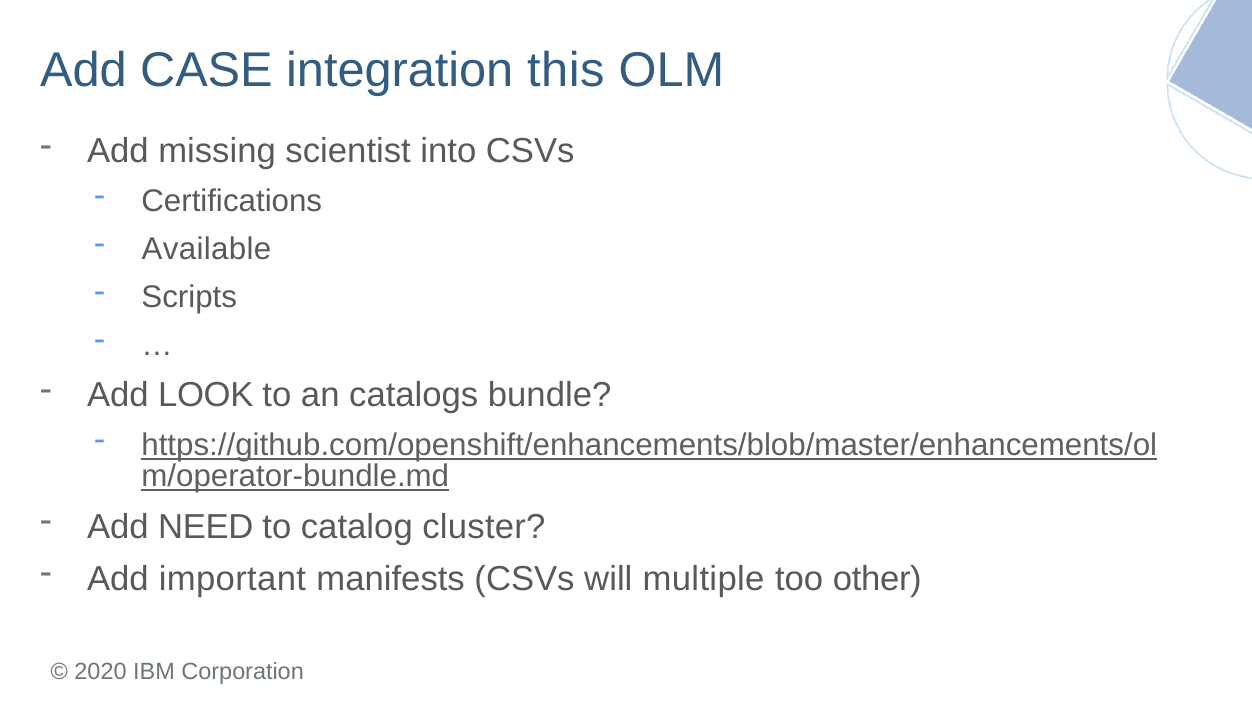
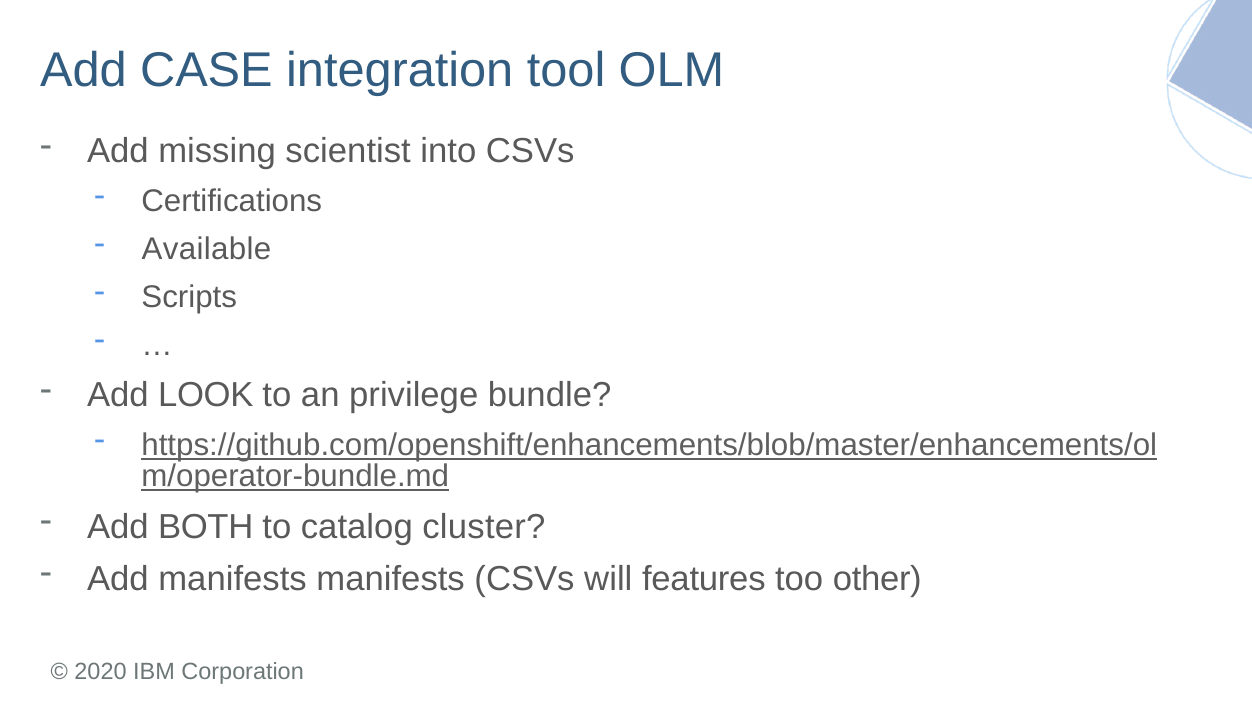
this: this -> tool
catalogs: catalogs -> privilege
NEED: NEED -> BOTH
Add important: important -> manifests
multiple: multiple -> features
